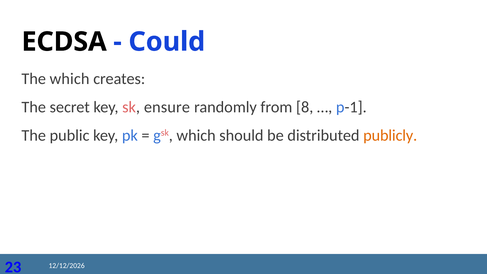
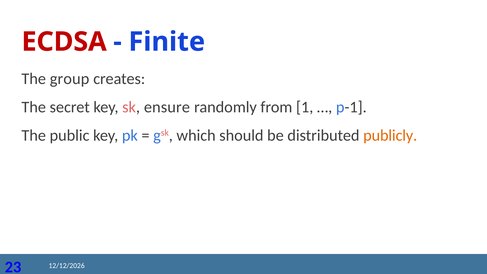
ECDSA colour: black -> red
Could: Could -> Finite
The which: which -> group
8: 8 -> 1
